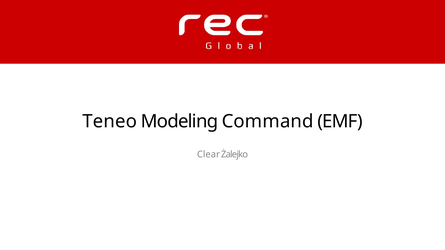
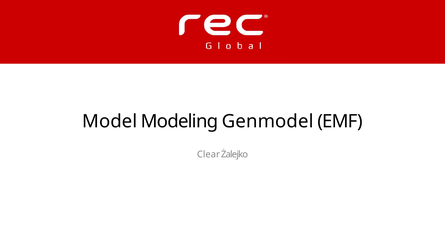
Teneo: Teneo -> Model
Command: Command -> Genmodel
